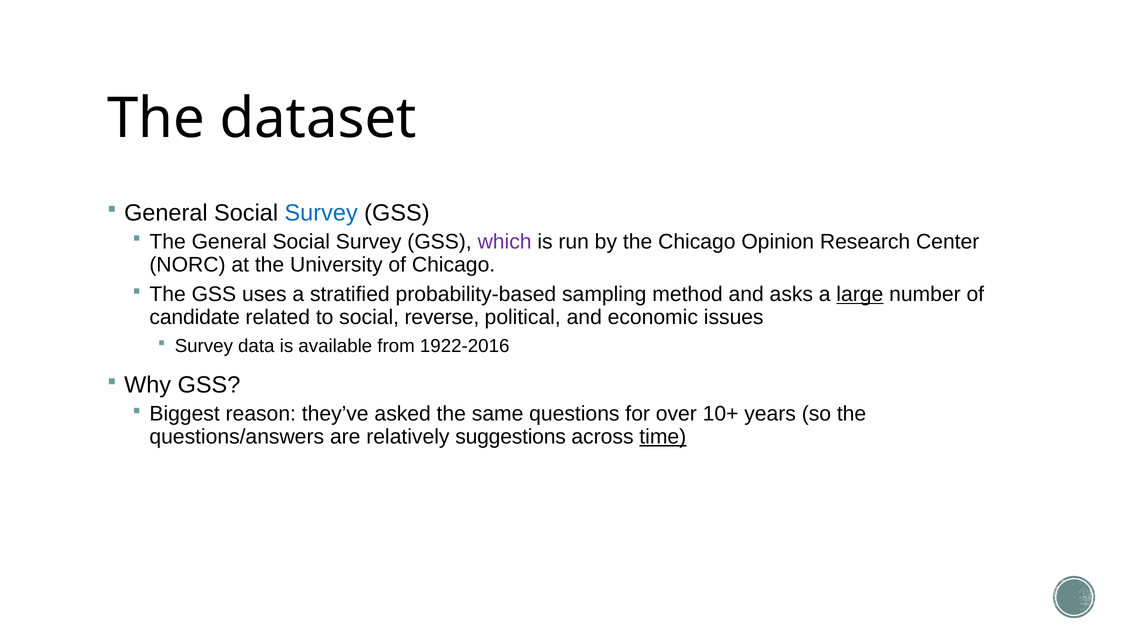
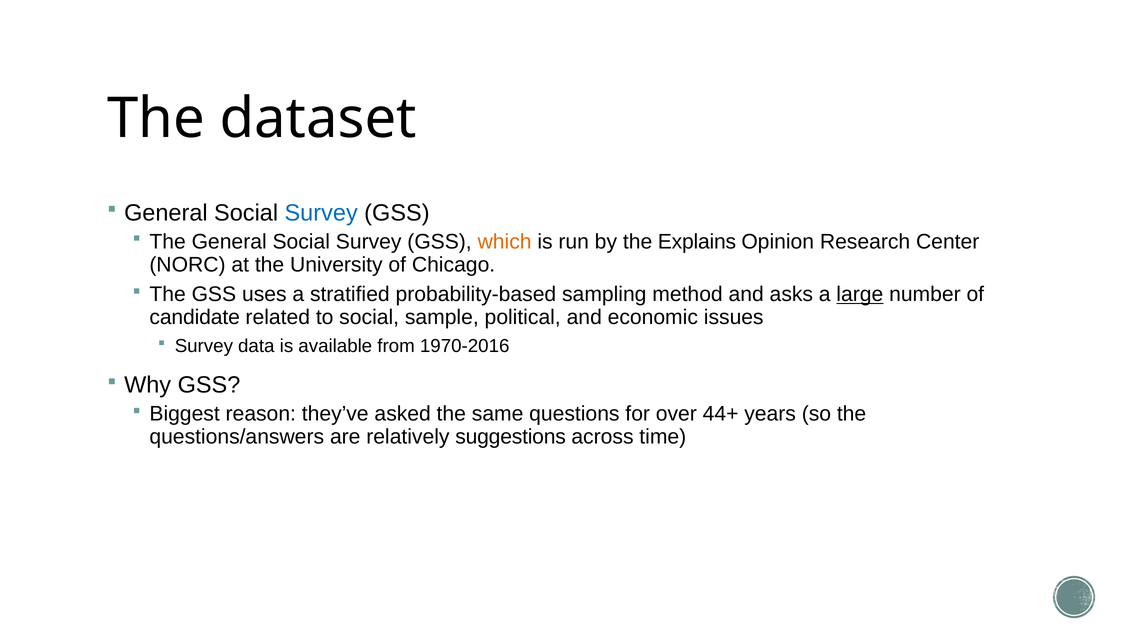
which colour: purple -> orange
the Chicago: Chicago -> Explains
reverse: reverse -> sample
1922-2016: 1922-2016 -> 1970-2016
10+: 10+ -> 44+
time underline: present -> none
